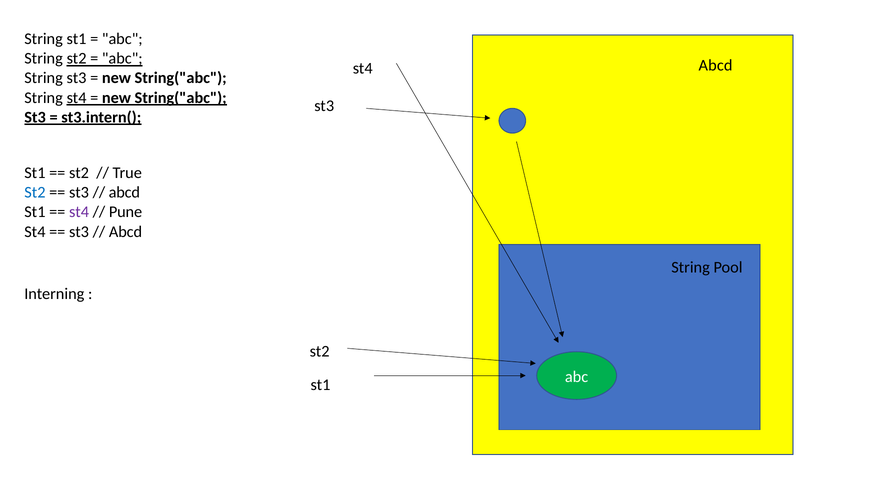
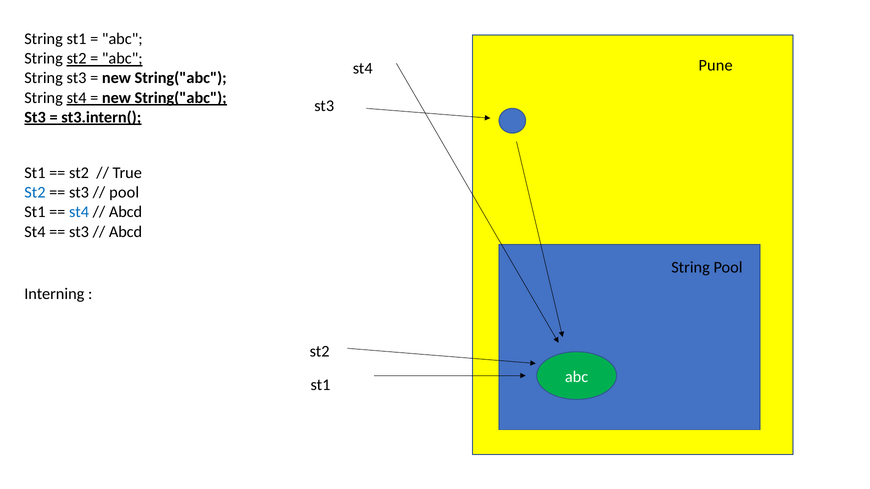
Abcd at (716, 66): Abcd -> Pune
abcd at (124, 193): abcd -> pool
st4 at (79, 212) colour: purple -> blue
Pune at (126, 212): Pune -> Abcd
